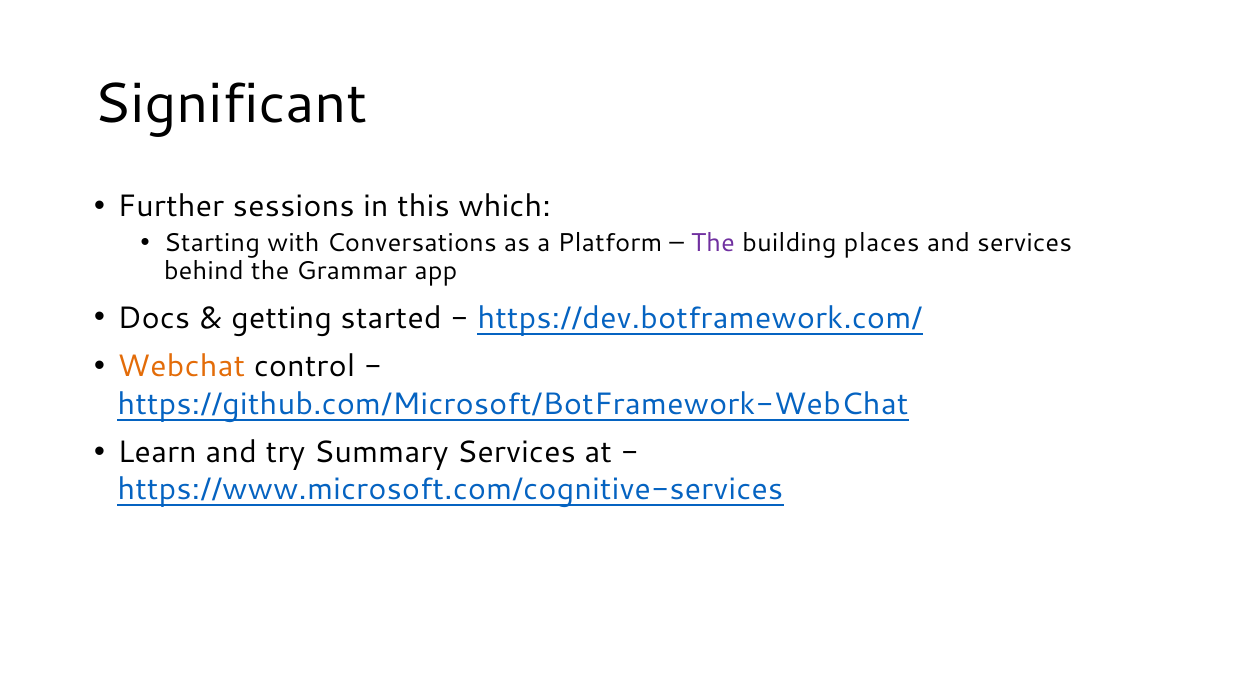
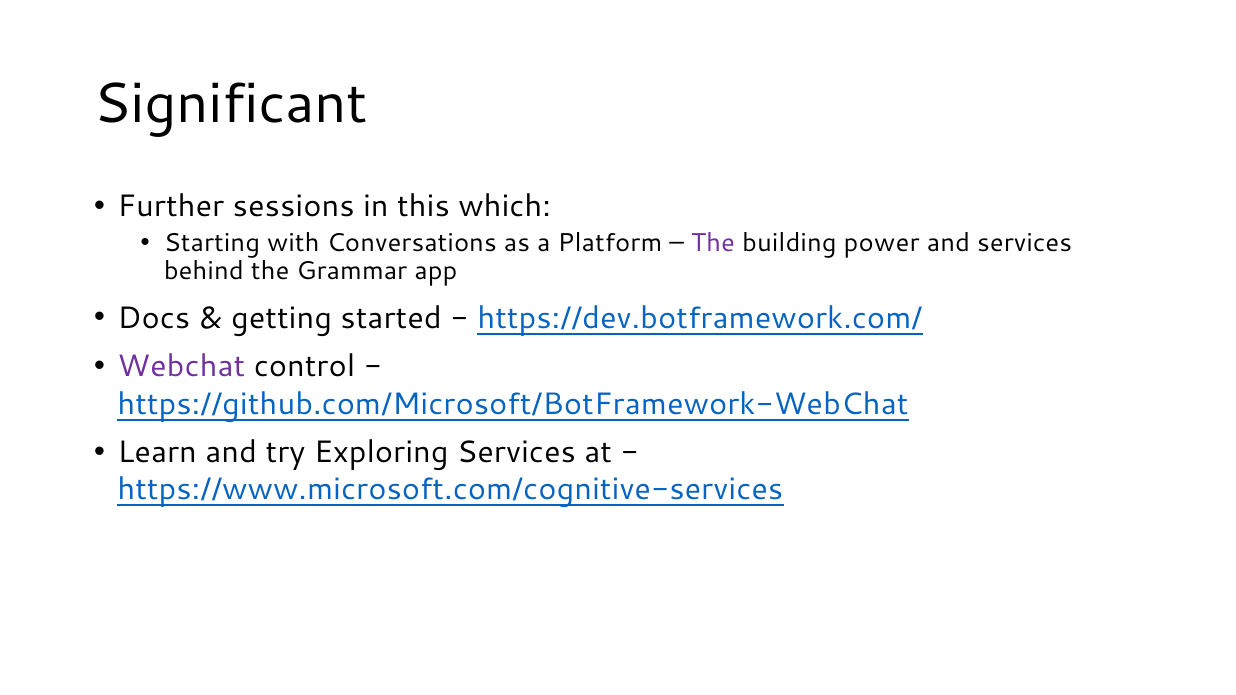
places: places -> power
Webchat colour: orange -> purple
Summary: Summary -> Exploring
